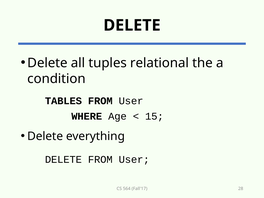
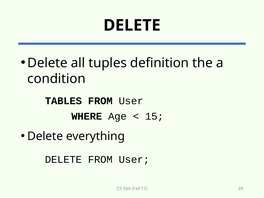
relational: relational -> definition
